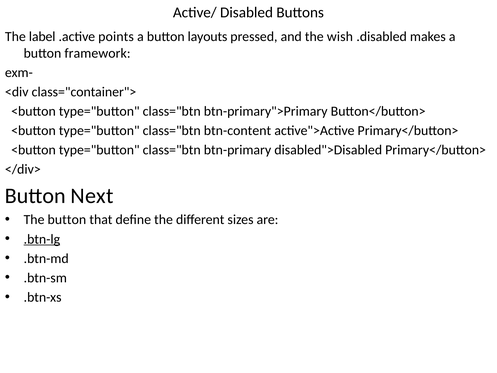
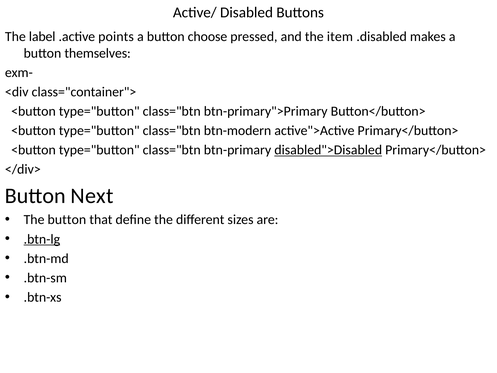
layouts: layouts -> choose
wish: wish -> item
framework: framework -> themselves
btn-content: btn-content -> btn-modern
disabled">Disabled underline: none -> present
